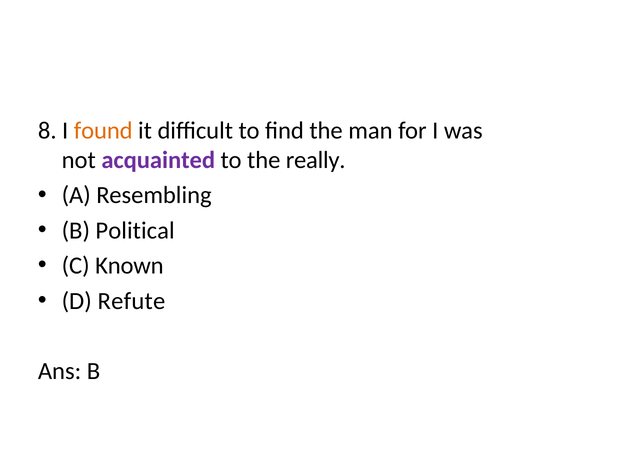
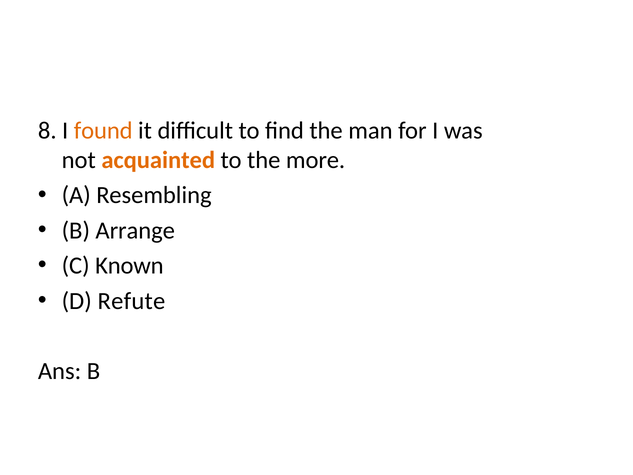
acquainted colour: purple -> orange
really: really -> more
Political: Political -> Arrange
